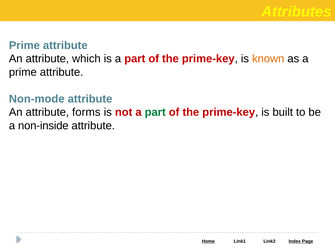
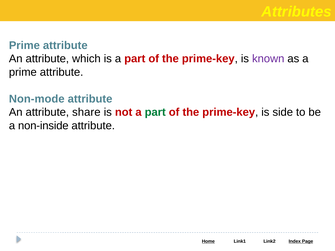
known colour: orange -> purple
forms: forms -> share
built: built -> side
